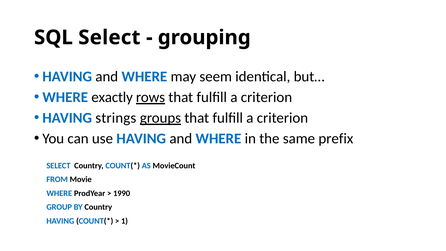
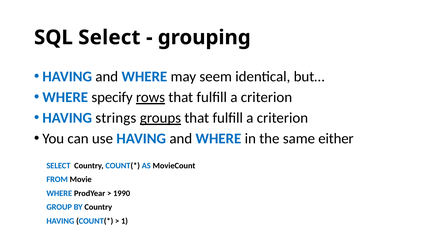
exactly: exactly -> specify
prefix: prefix -> either
